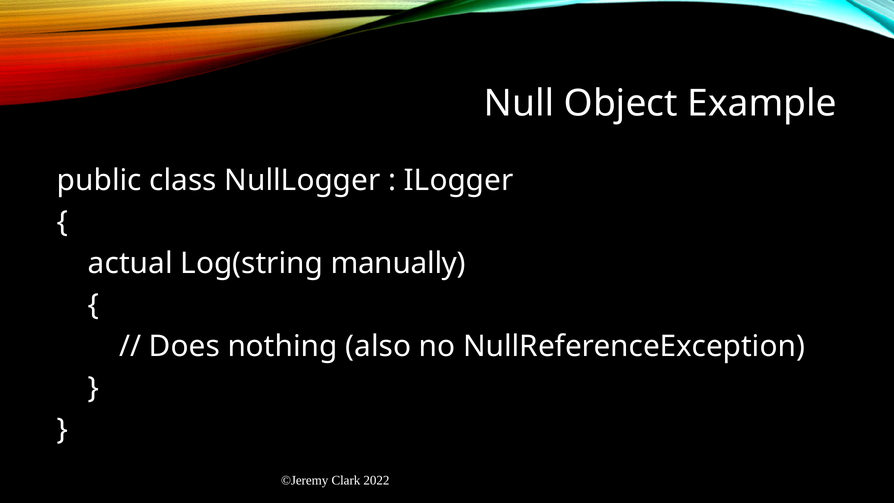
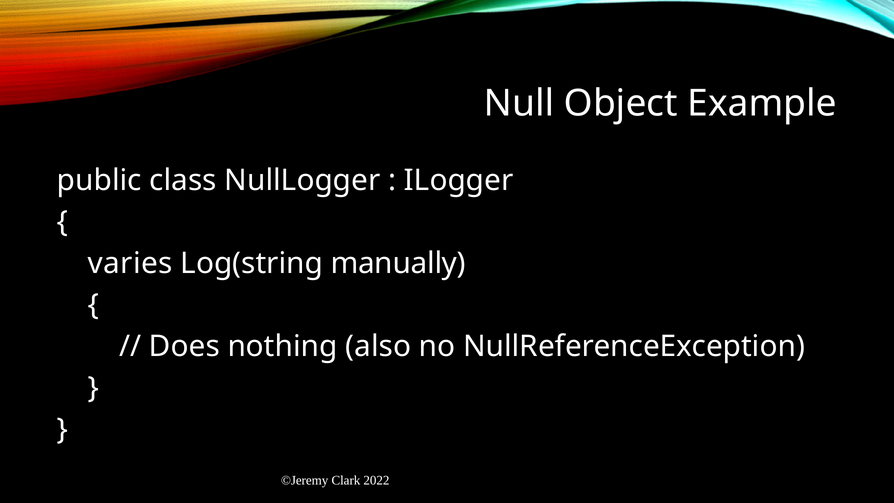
actual: actual -> varies
